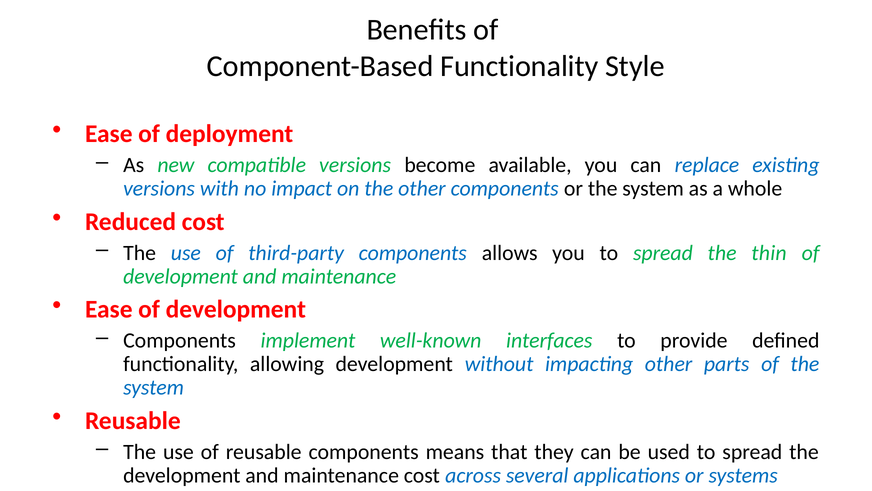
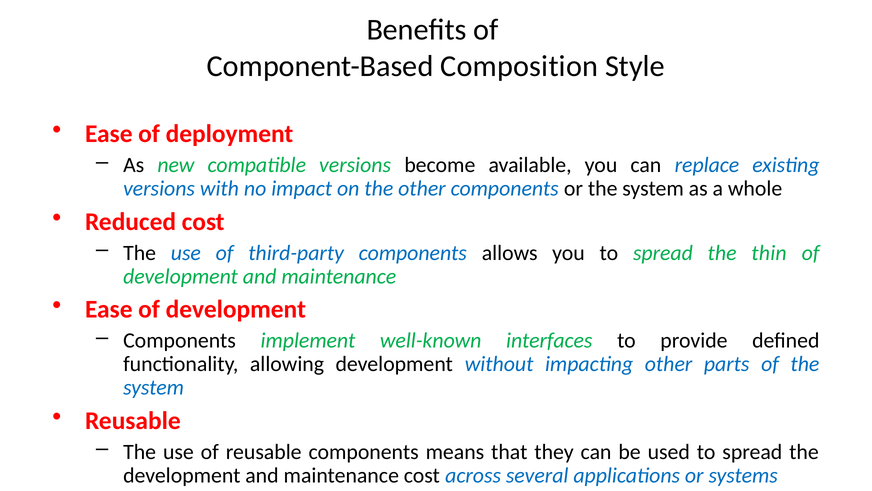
Component-Based Functionality: Functionality -> Composition
